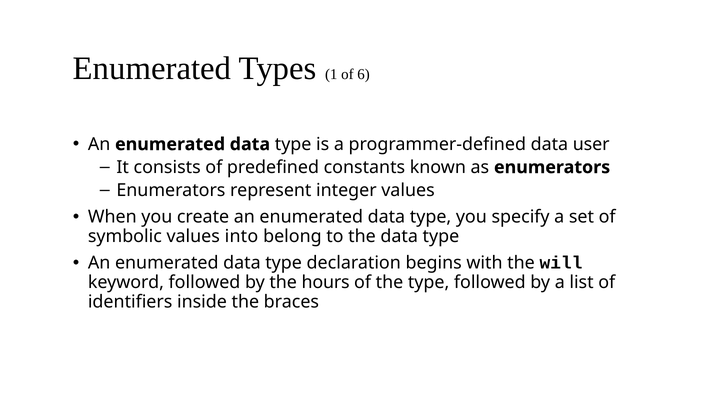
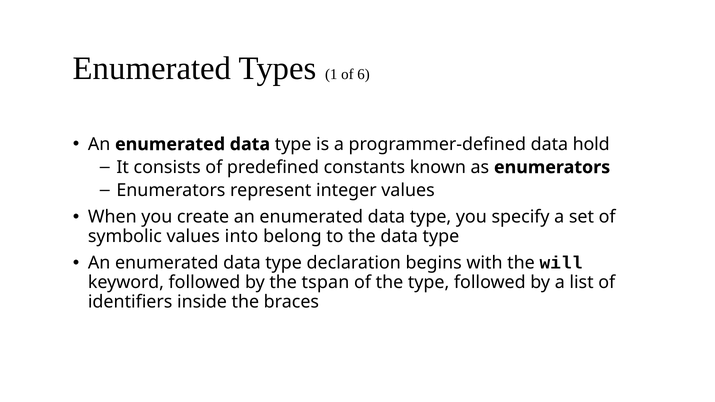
user: user -> hold
hours: hours -> tspan
